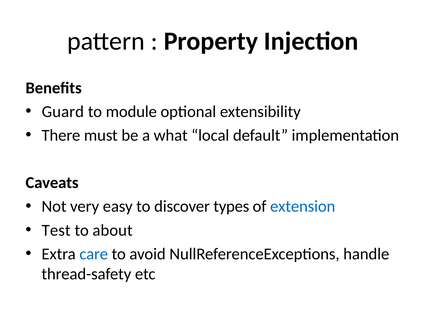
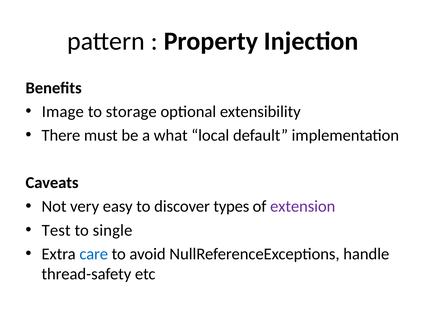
Guard: Guard -> Image
module: module -> storage
extension colour: blue -> purple
about: about -> single
